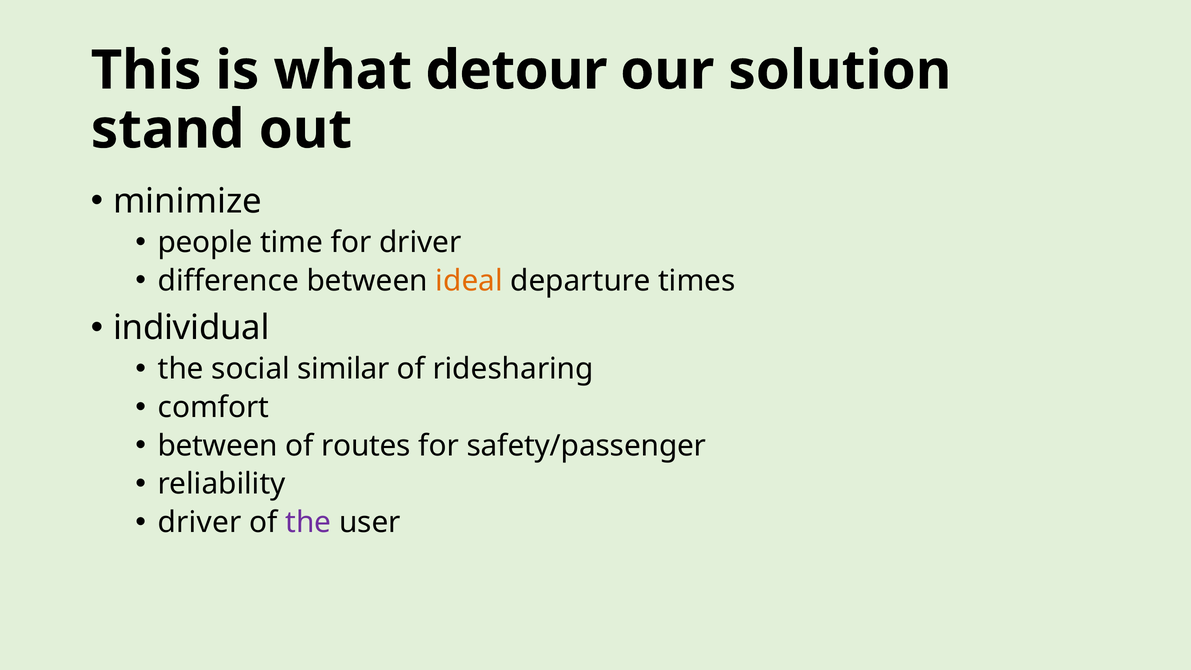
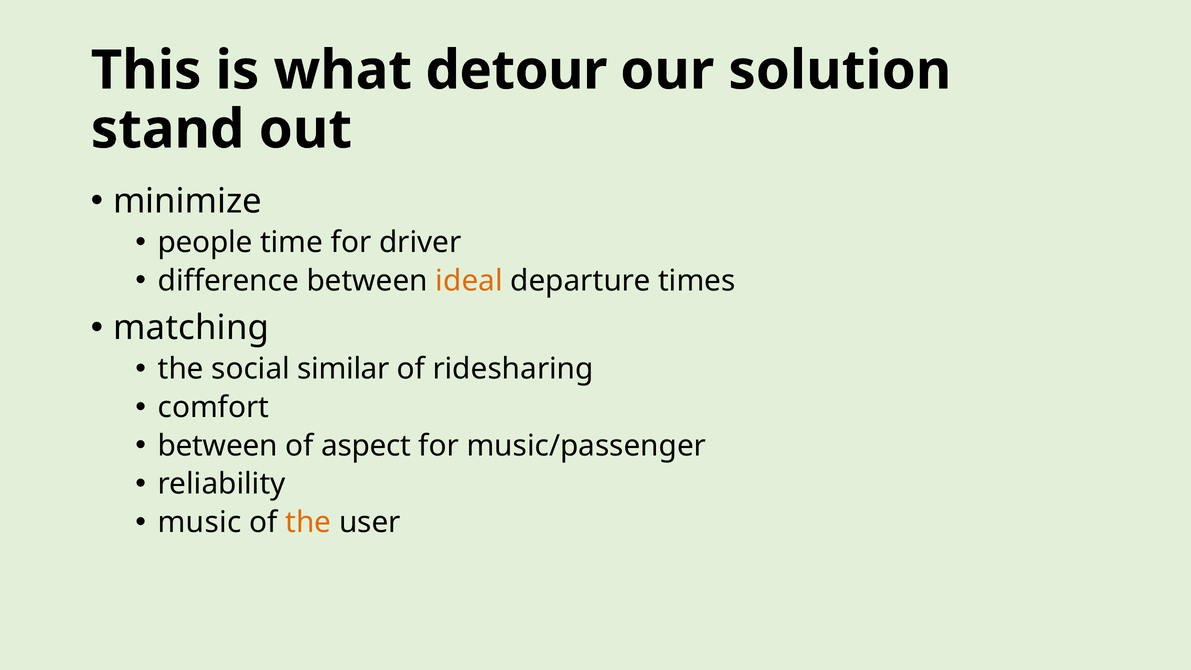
individual: individual -> matching
routes: routes -> aspect
safety/passenger: safety/passenger -> music/passenger
driver at (200, 522): driver -> music
the at (308, 522) colour: purple -> orange
